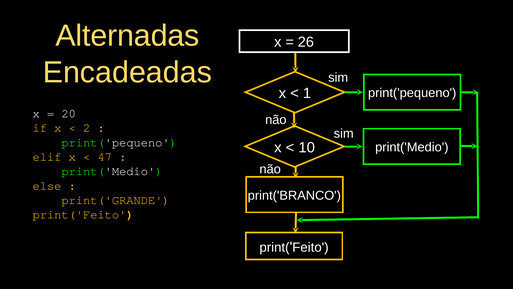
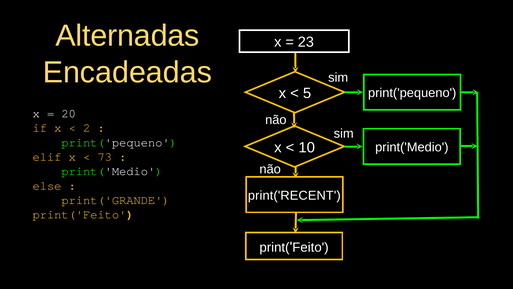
26: 26 -> 23
1: 1 -> 5
47: 47 -> 73
print('BRANCO: print('BRANCO -> print('RECENT
